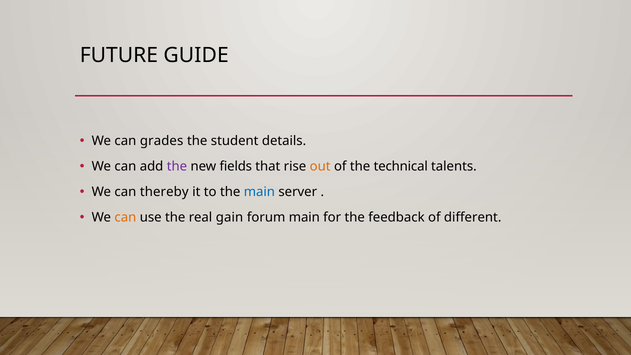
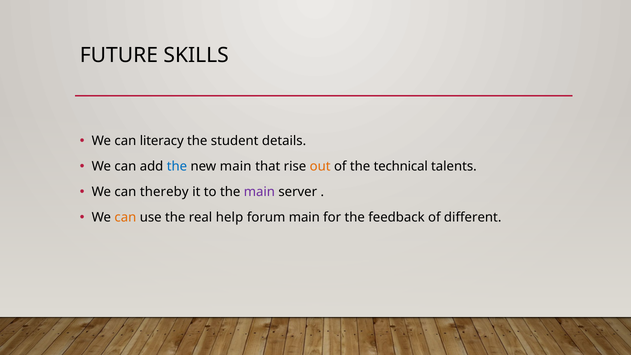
GUIDE: GUIDE -> SKILLS
grades: grades -> literacy
the at (177, 167) colour: purple -> blue
new fields: fields -> main
main at (259, 192) colour: blue -> purple
gain: gain -> help
